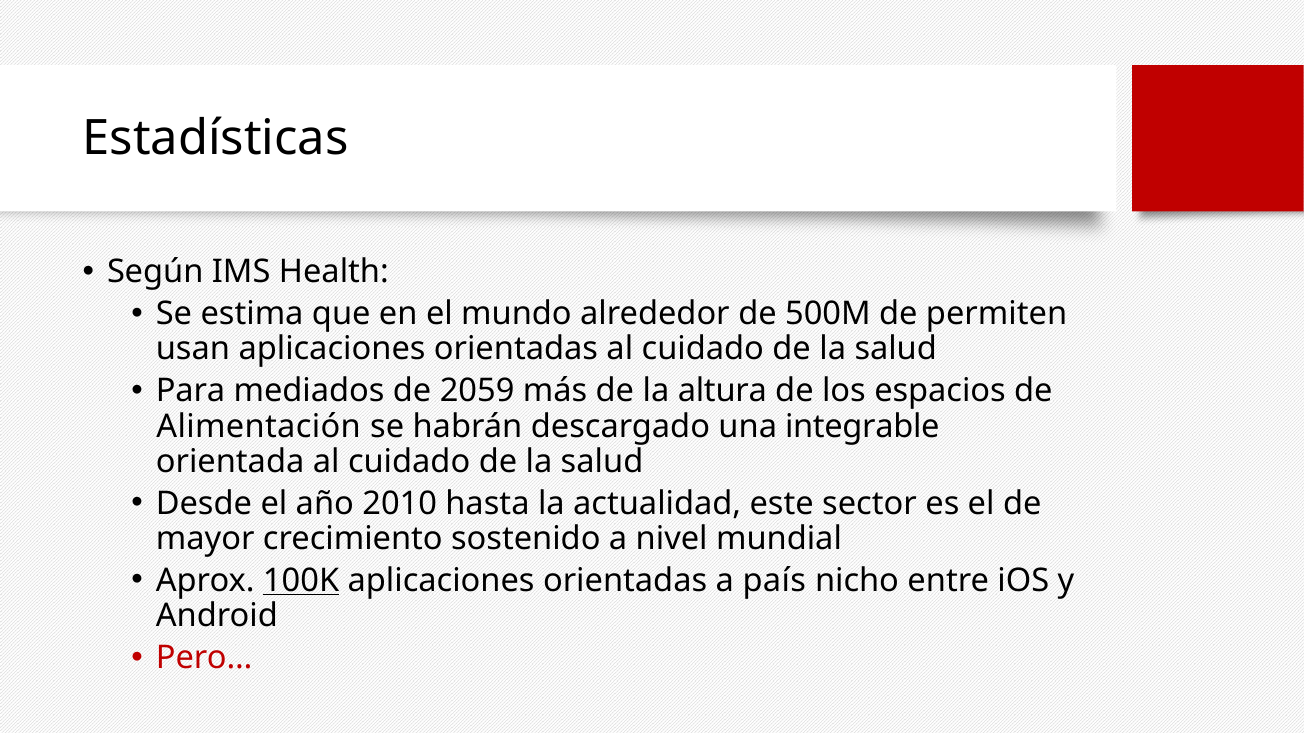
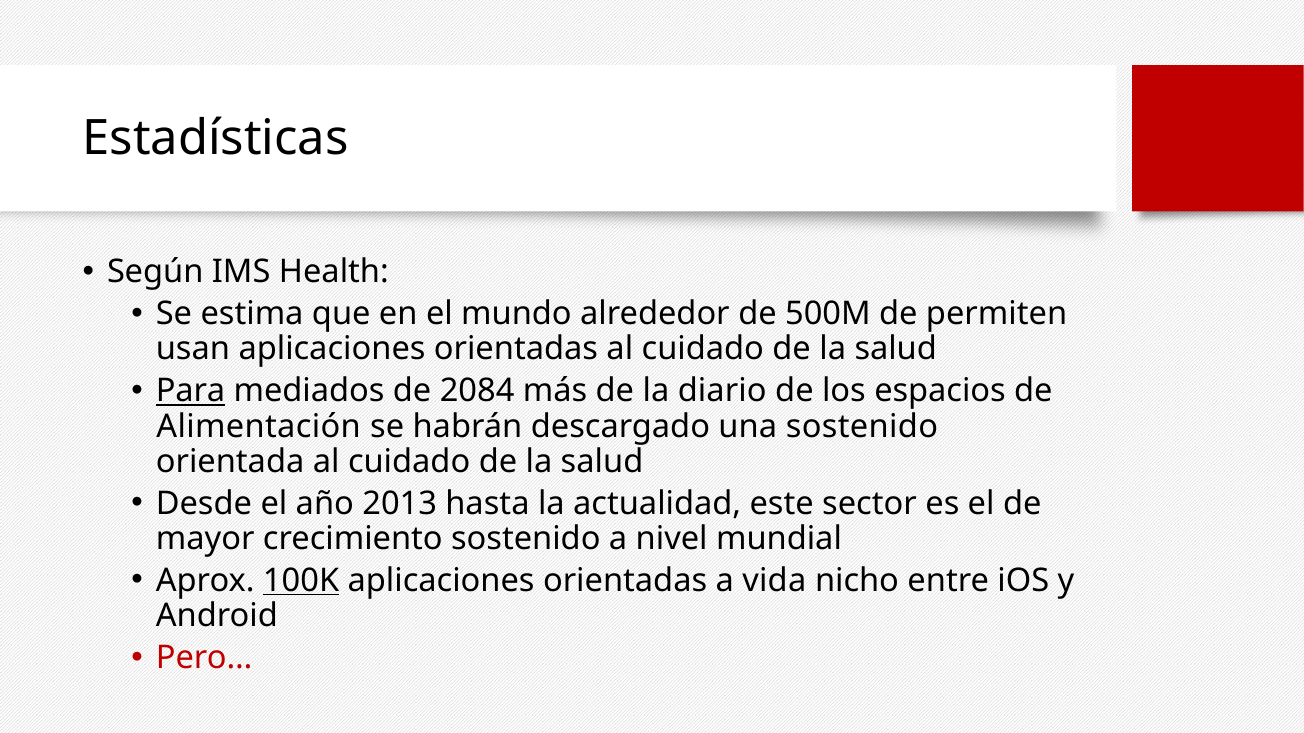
Para underline: none -> present
2059: 2059 -> 2084
altura: altura -> diario
una integrable: integrable -> sostenido
2010: 2010 -> 2013
país: país -> vida
